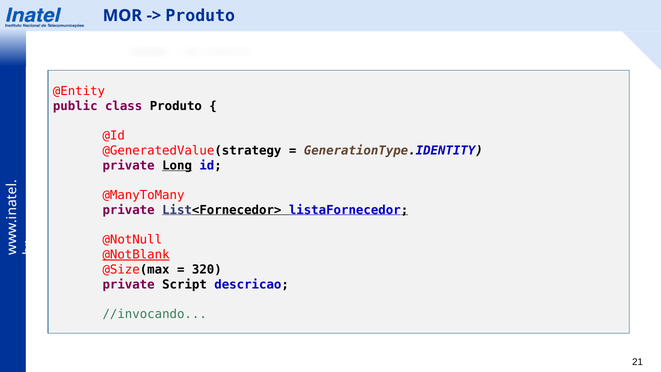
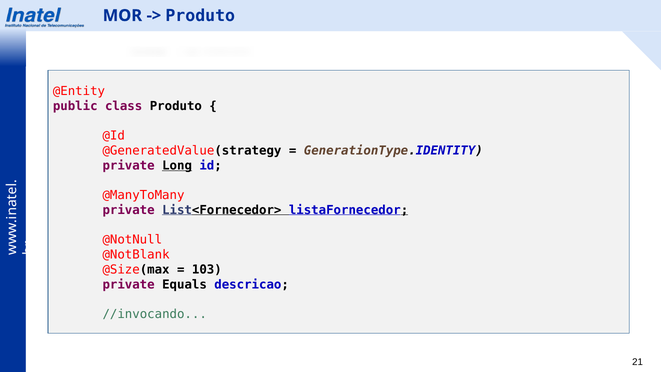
@NotBlank underline: present -> none
320: 320 -> 103
Script: Script -> Equals
